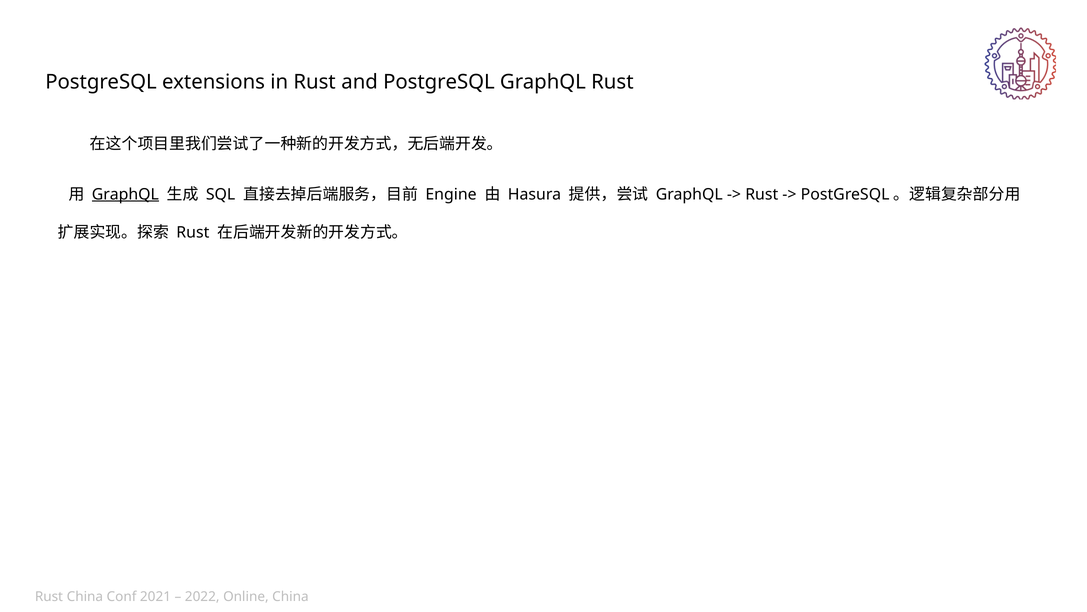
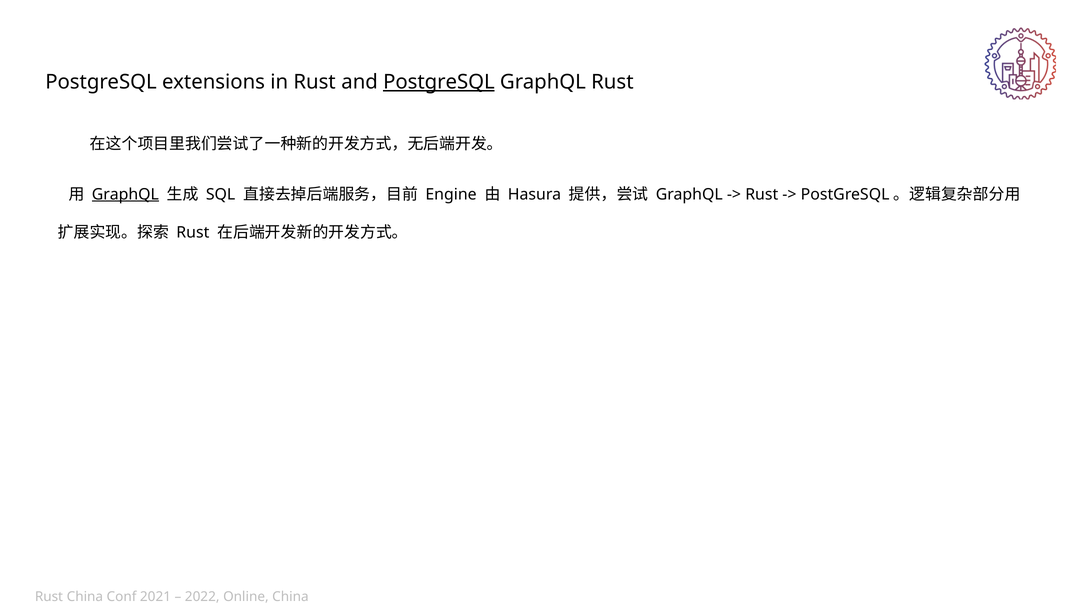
PostgreSQL at (439, 82) underline: none -> present
